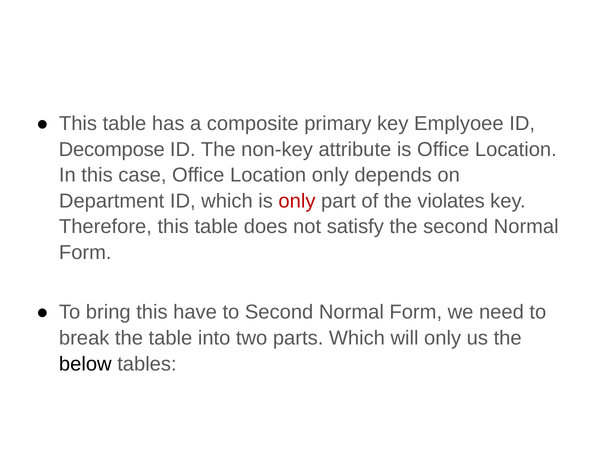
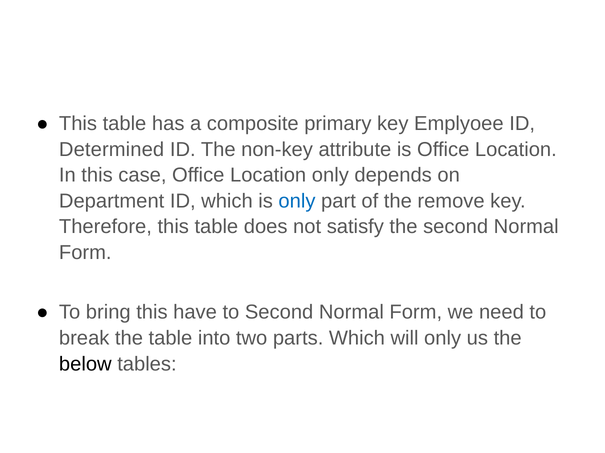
Decompose: Decompose -> Determined
only at (297, 201) colour: red -> blue
violates: violates -> remove
